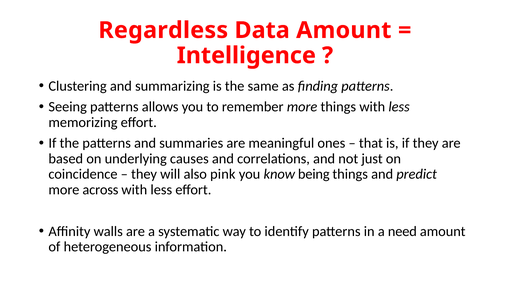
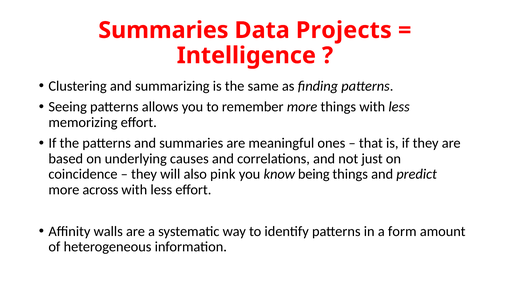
Regardless at (163, 30): Regardless -> Summaries
Data Amount: Amount -> Projects
need: need -> form
